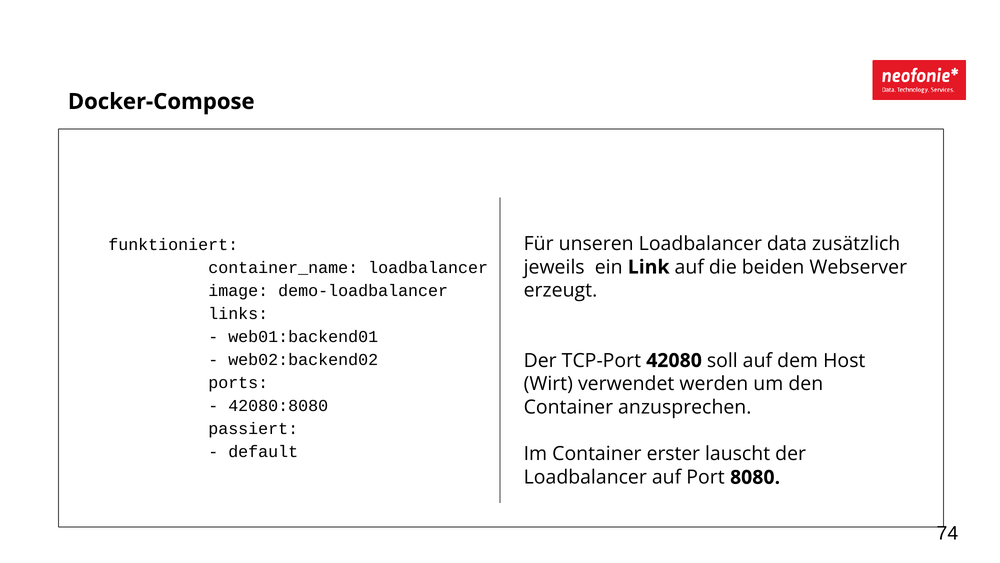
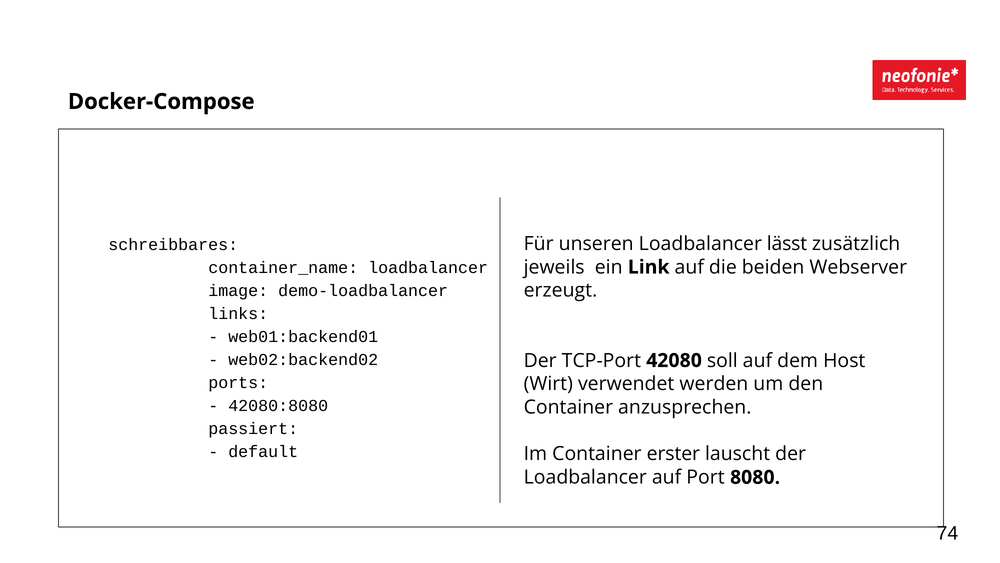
data: data -> lässt
funktioniert: funktioniert -> schreibbares
